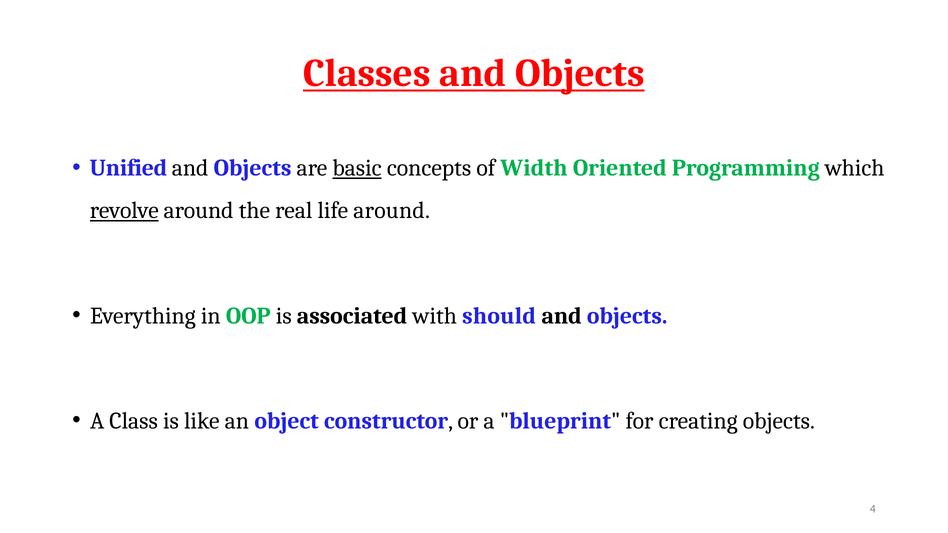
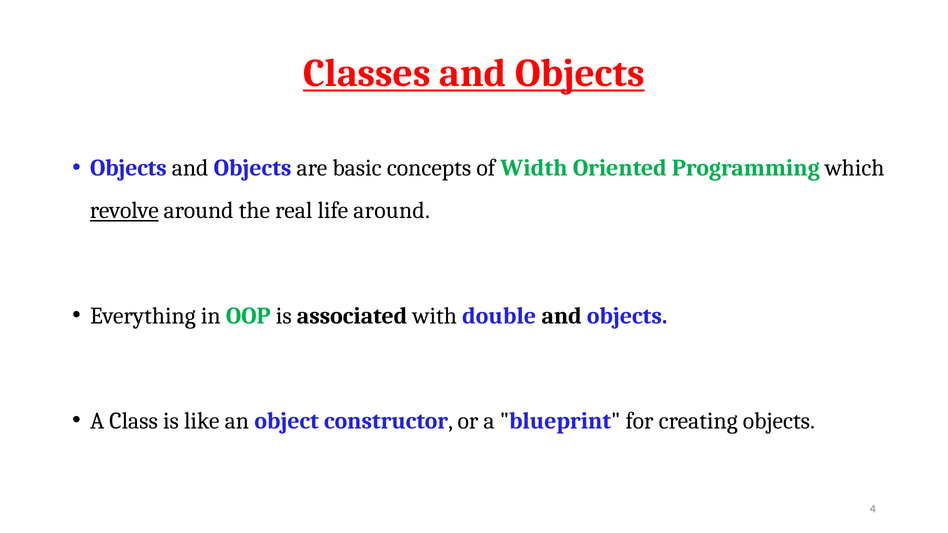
Unified at (128, 168): Unified -> Objects
basic underline: present -> none
should: should -> double
